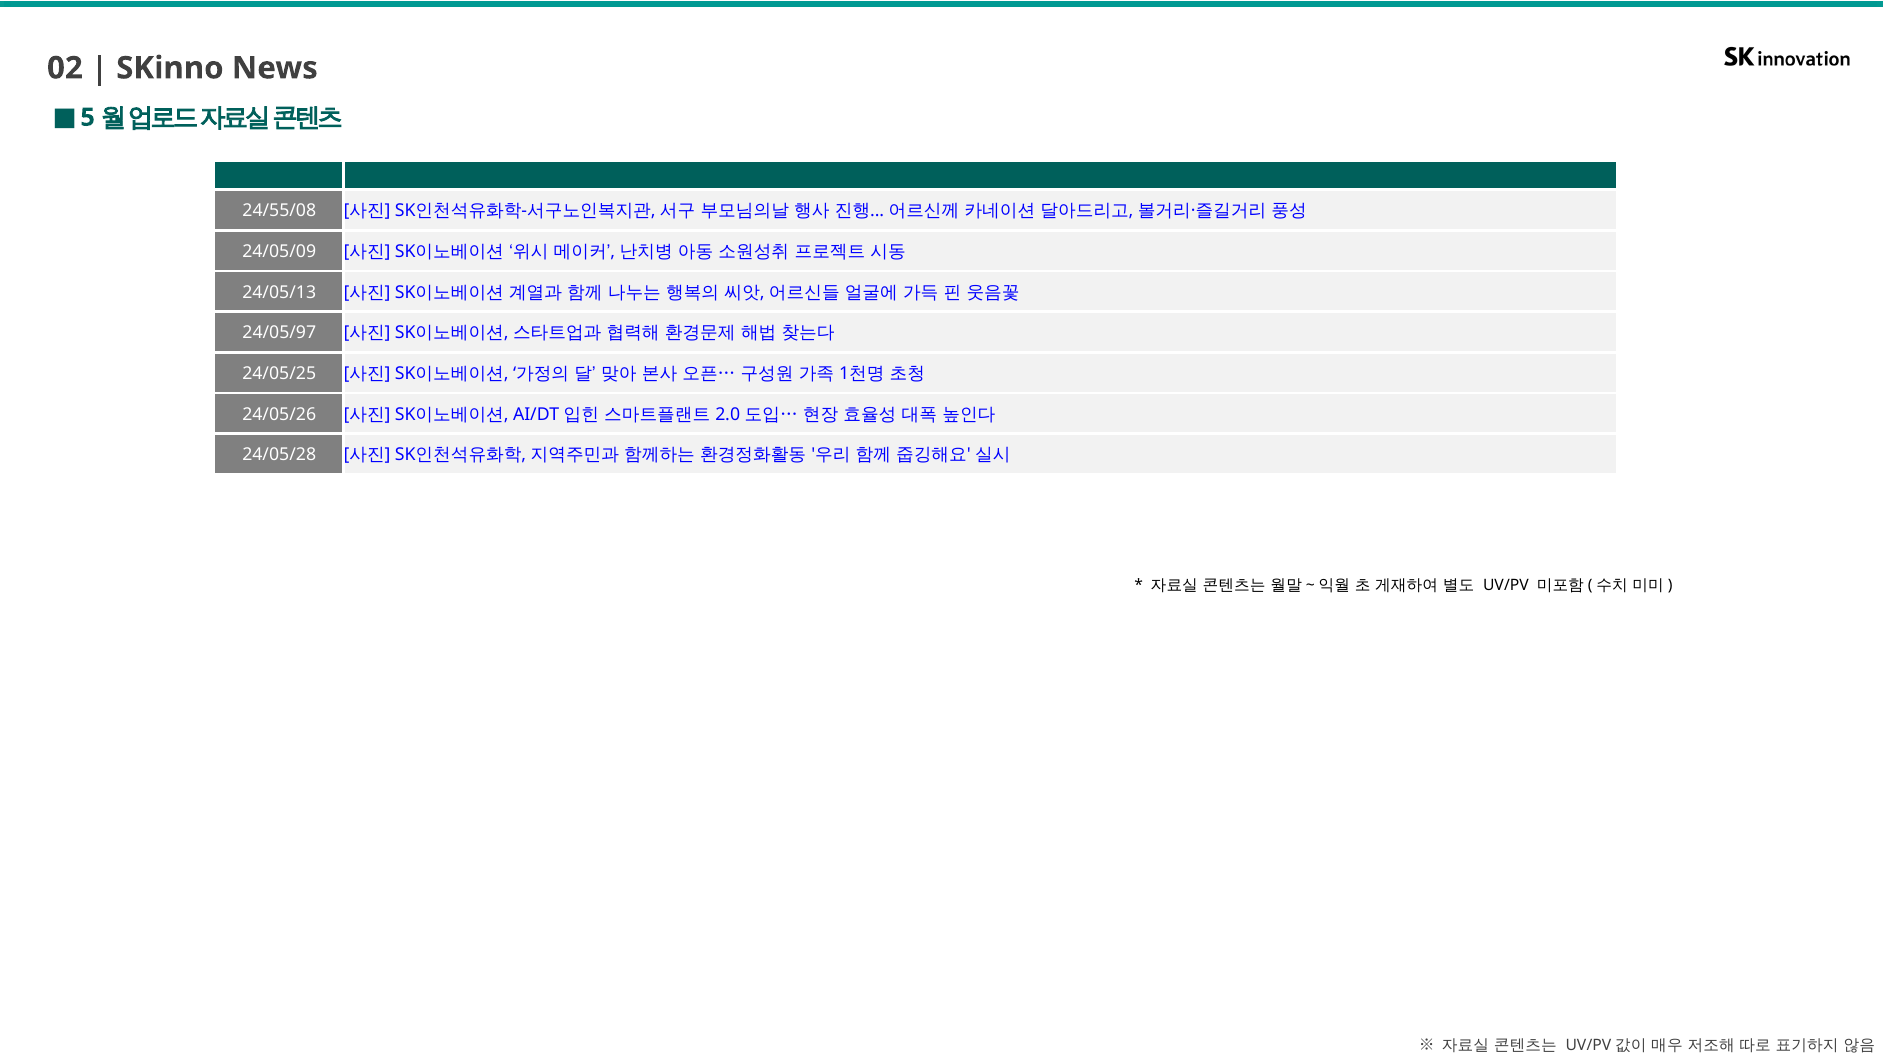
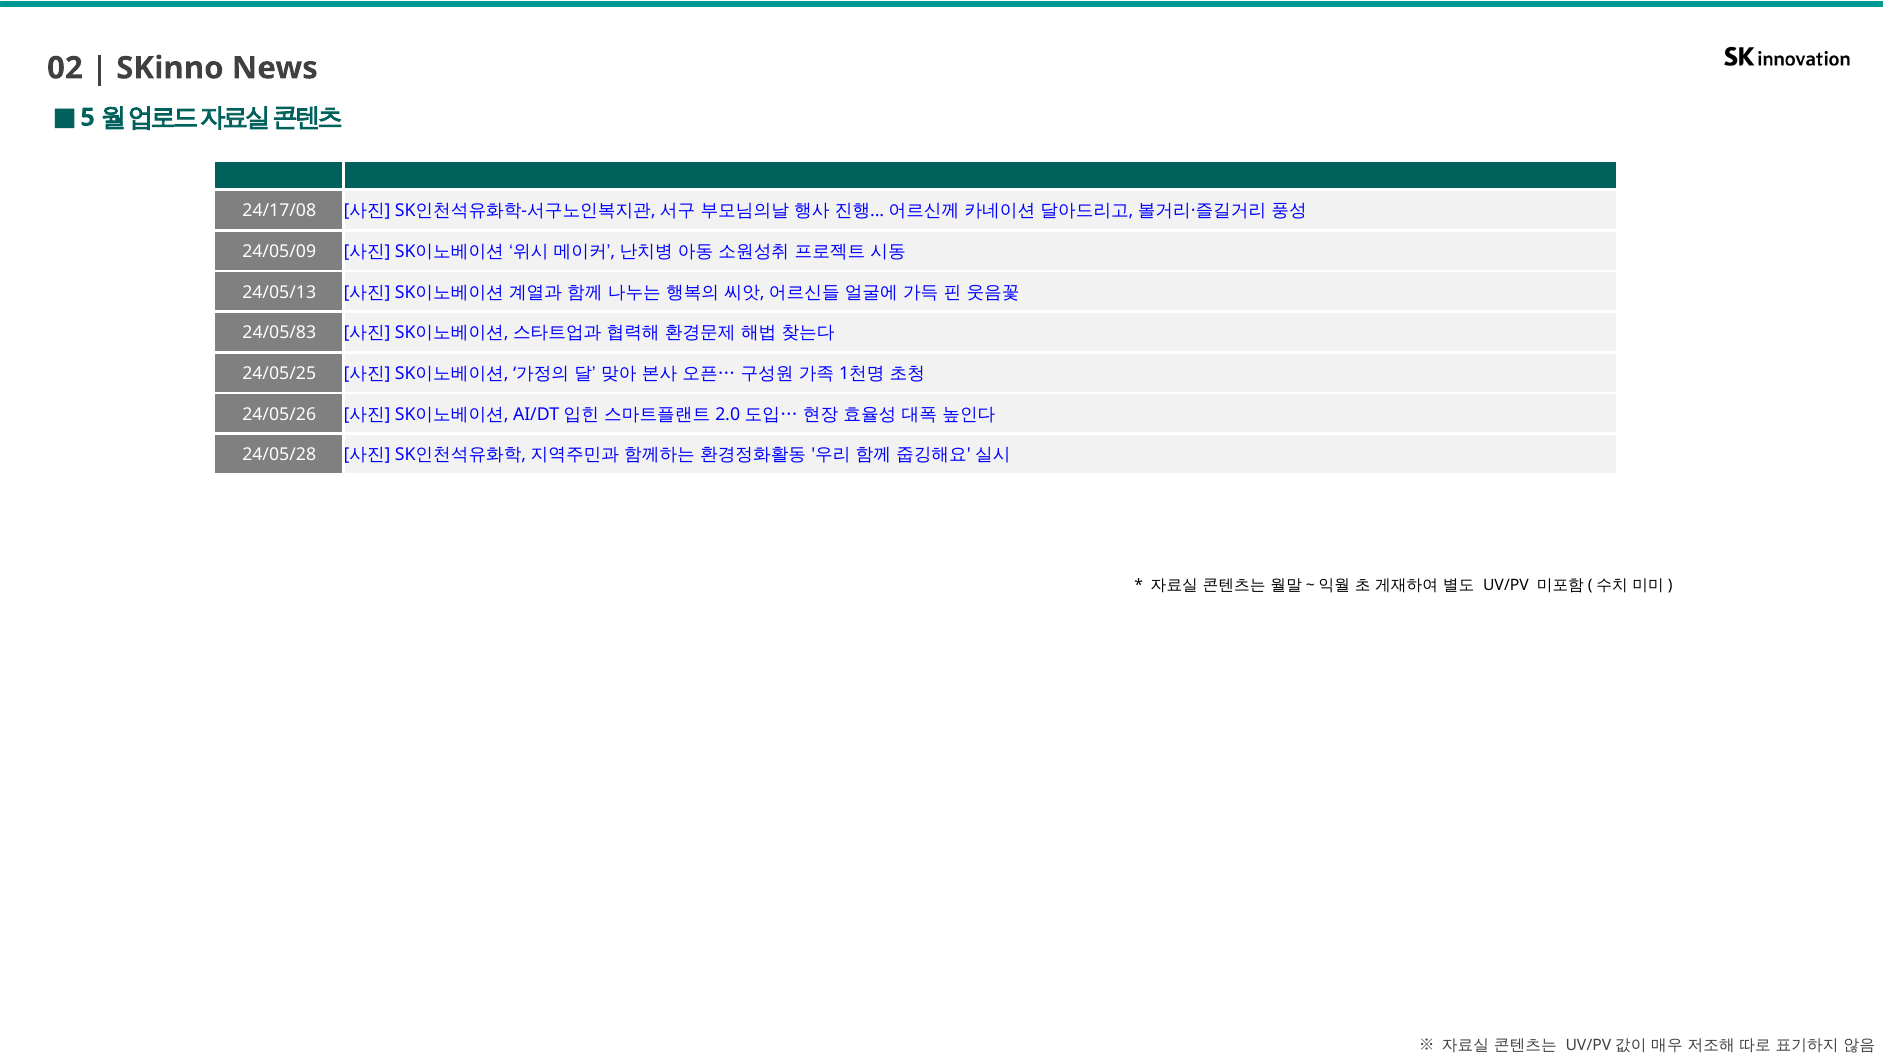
24/55/08: 24/55/08 -> 24/17/08
24/05/97: 24/05/97 -> 24/05/83
